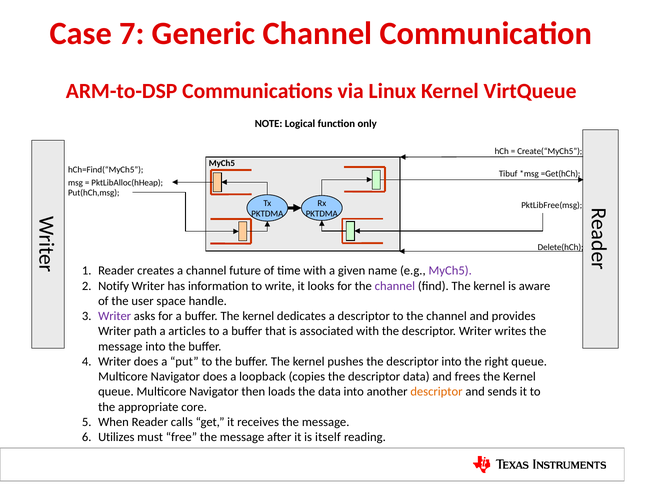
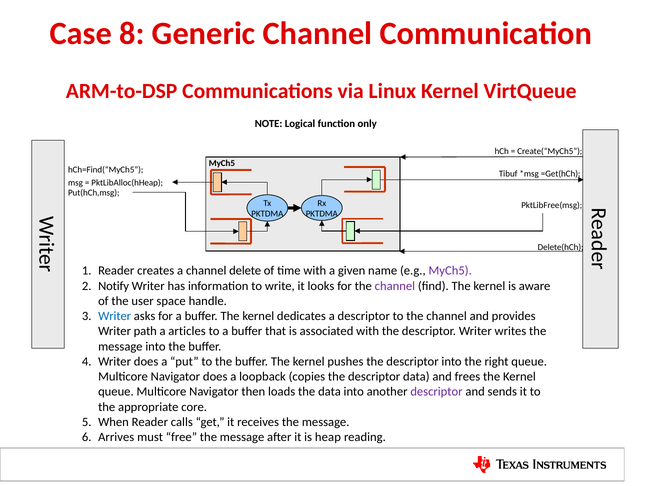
7: 7 -> 8
future: future -> delete
Writer at (115, 316) colour: purple -> blue
descriptor at (436, 392) colour: orange -> purple
Utilizes: Utilizes -> Arrives
itself: itself -> heap
